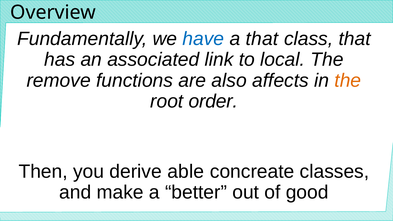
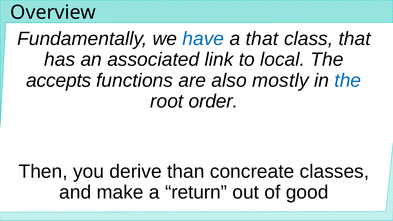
remove: remove -> accepts
affects: affects -> mostly
the at (348, 80) colour: orange -> blue
able: able -> than
better: better -> return
